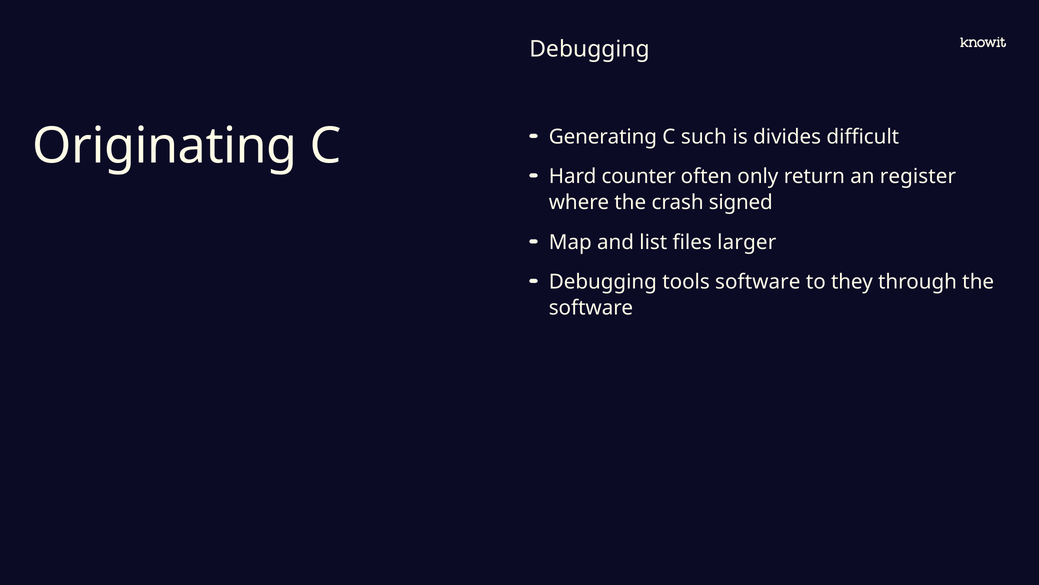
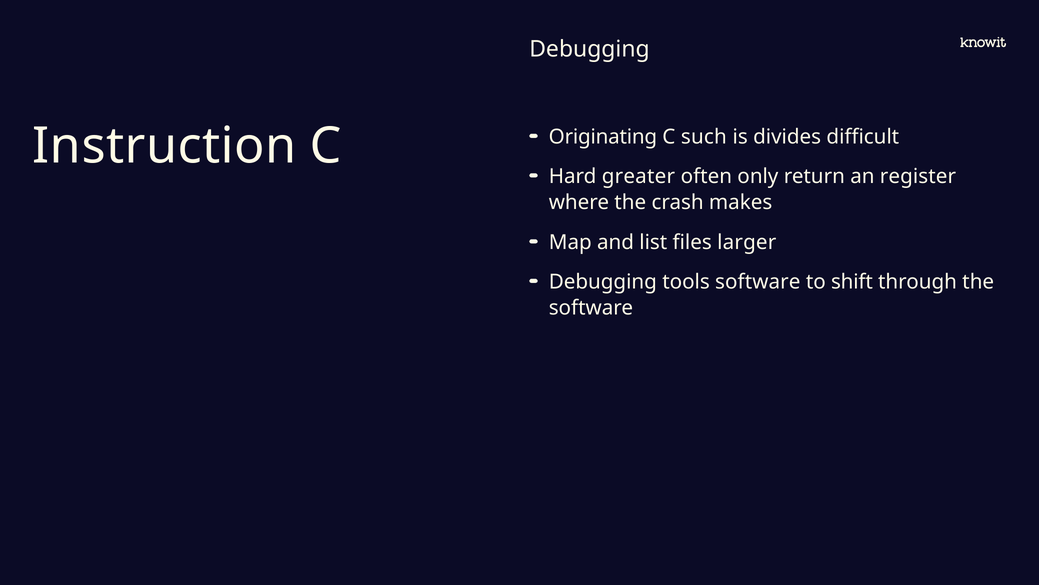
Originating: Originating -> Instruction
Generating: Generating -> Originating
counter: counter -> greater
signed: signed -> makes
they: they -> shift
